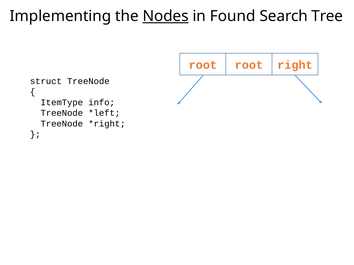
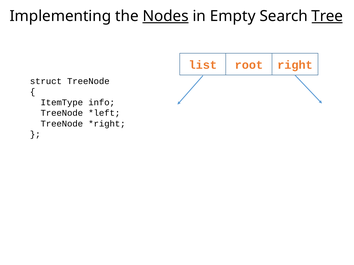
Found: Found -> Empty
Tree underline: none -> present
root at (203, 65): root -> list
